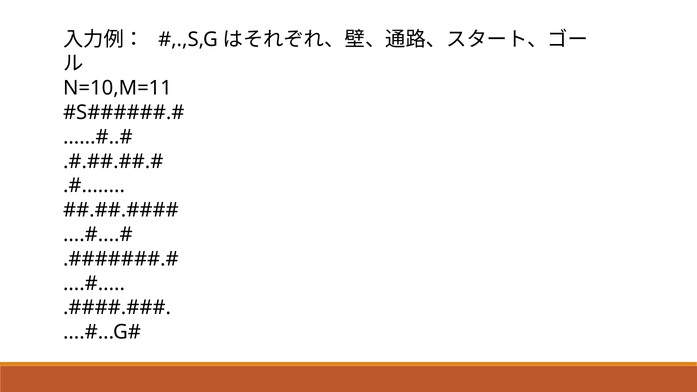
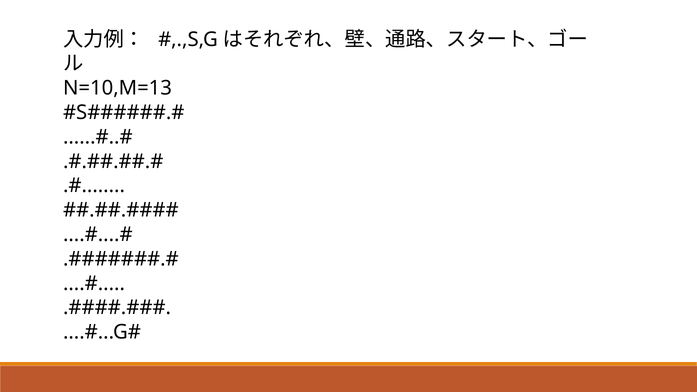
N=10,M=11: N=10,M=11 -> N=10,M=13
